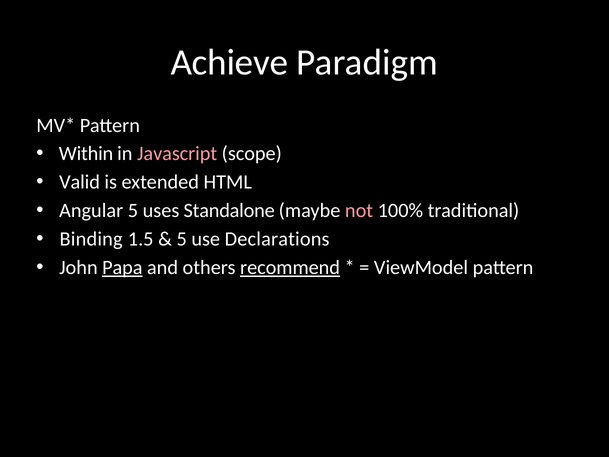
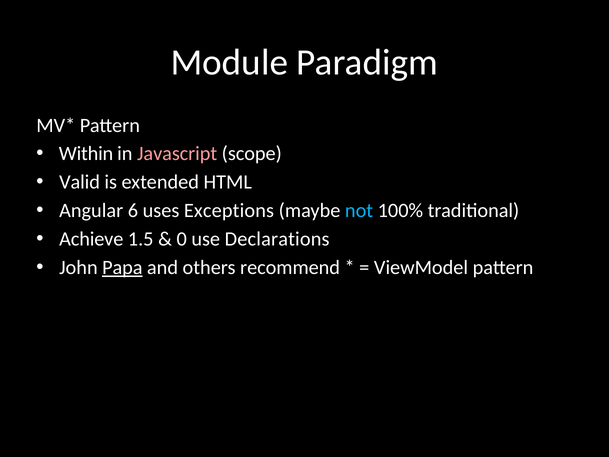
Achieve: Achieve -> Module
Angular 5: 5 -> 6
Standalone: Standalone -> Exceptions
not colour: pink -> light blue
Binding: Binding -> Achieve
5 at (182, 239): 5 -> 0
recommend underline: present -> none
